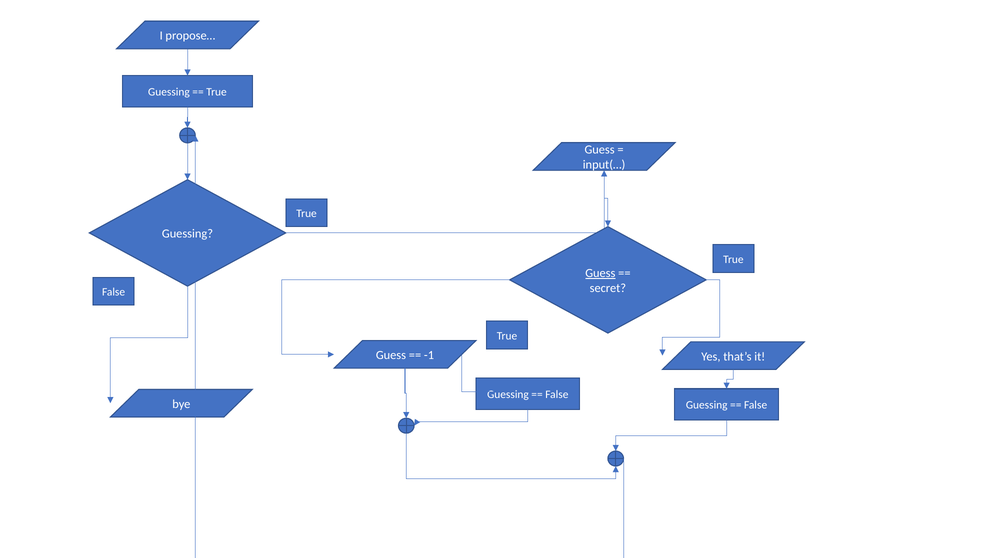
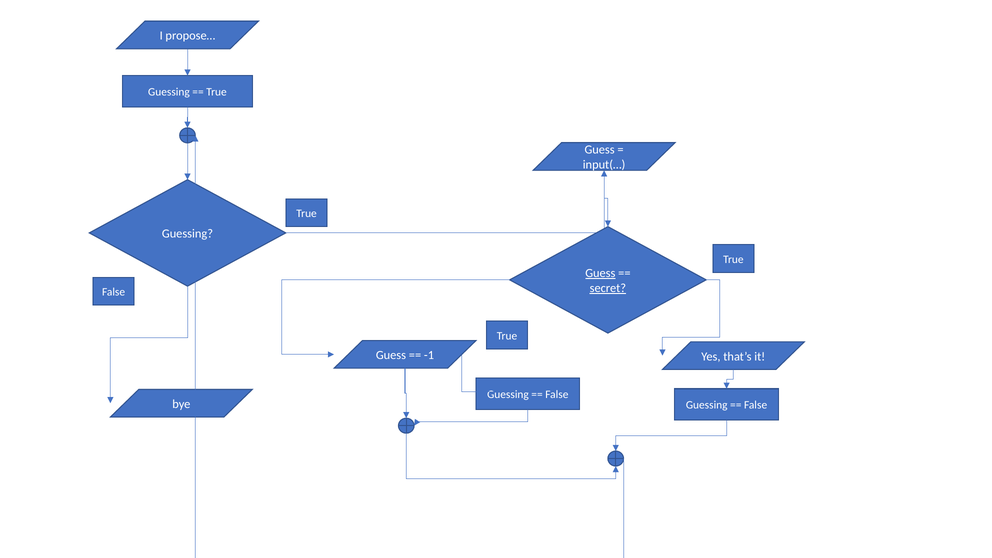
secret underline: none -> present
